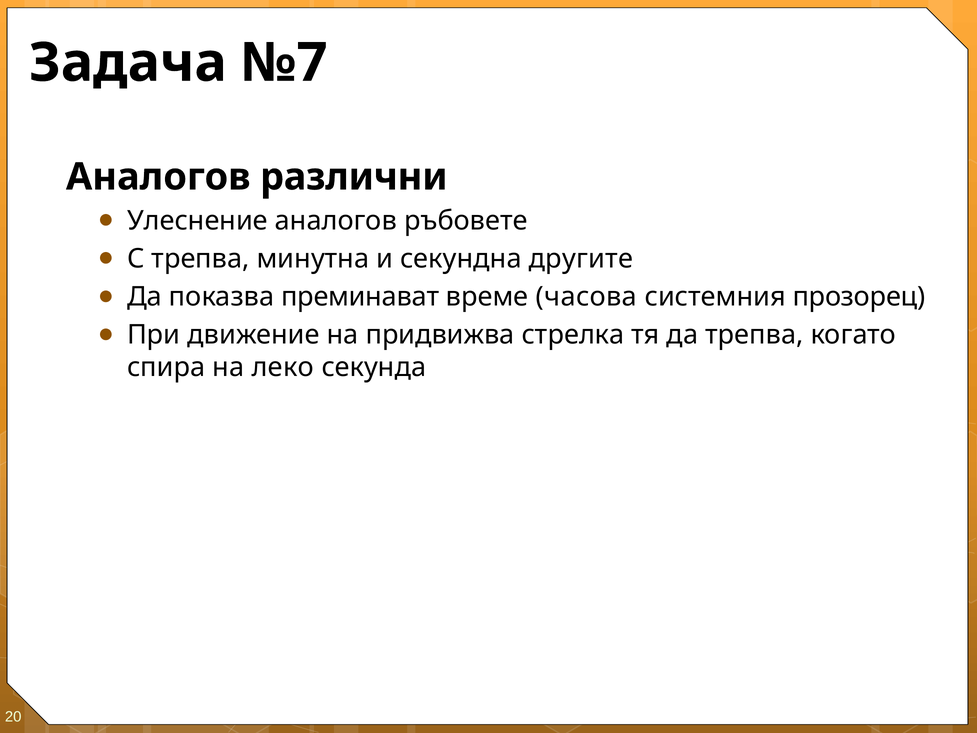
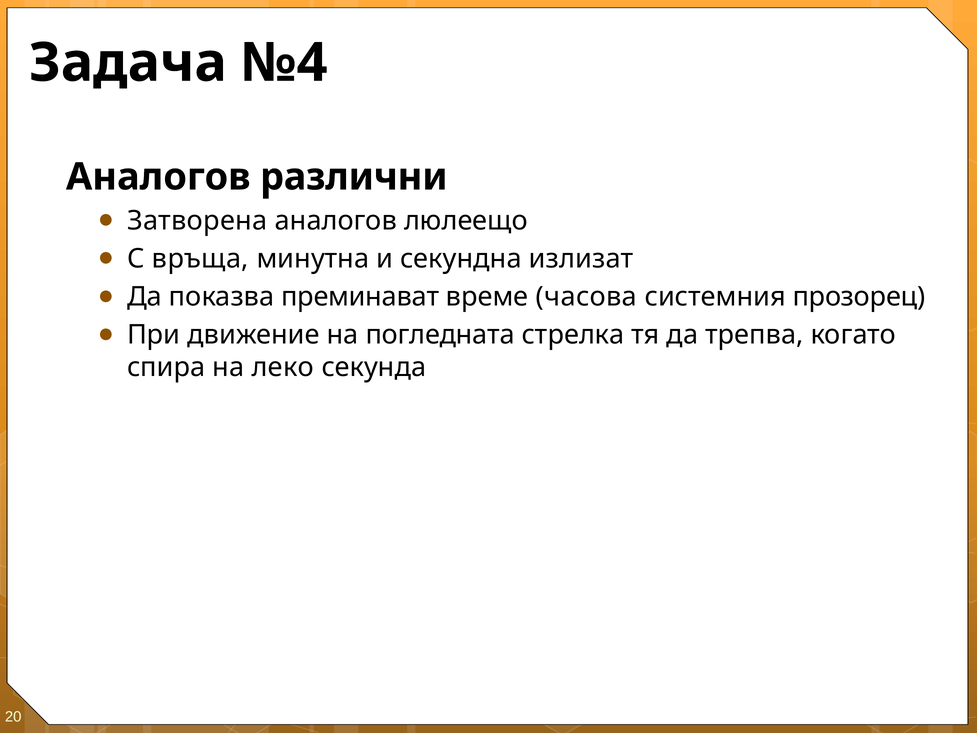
№7: №7 -> №4
Улеснение: Улеснение -> Затворена
ръбовете: ръбовете -> люлеещо
С трепва: трепва -> връща
другите: другите -> излизат
придвижва: придвижва -> погледната
